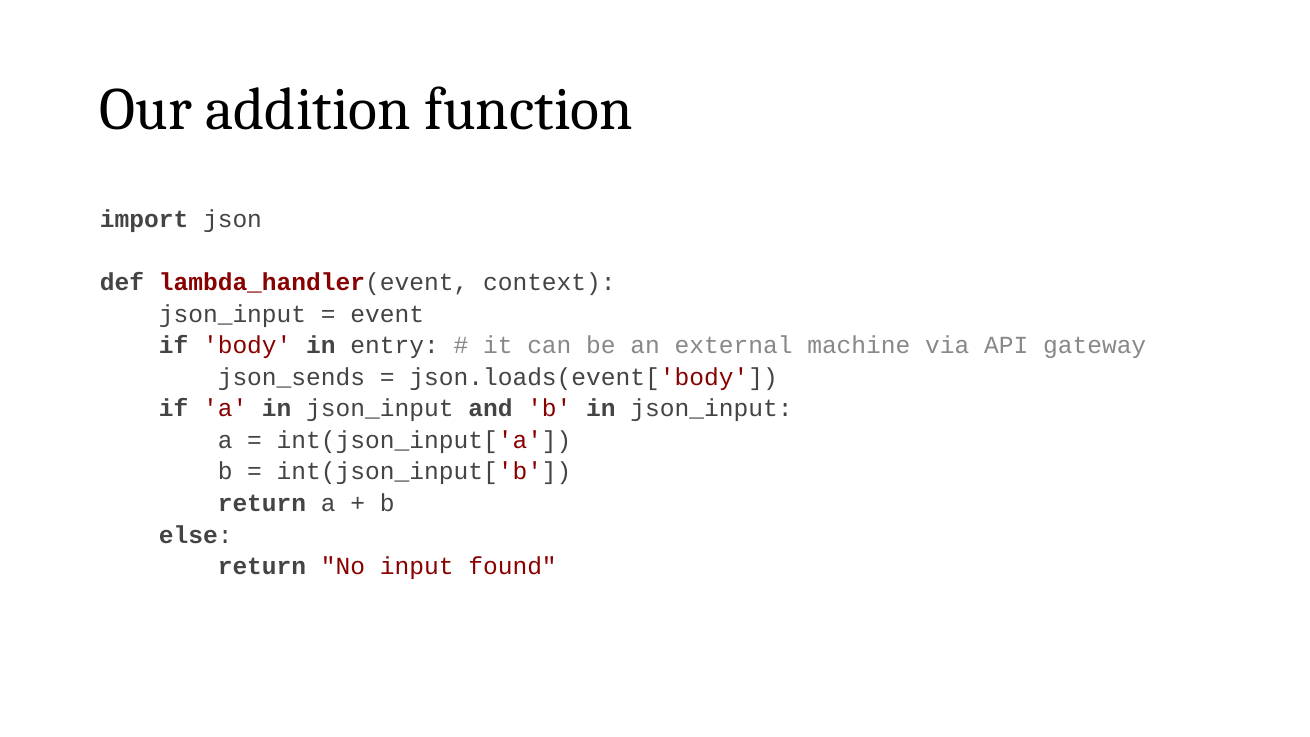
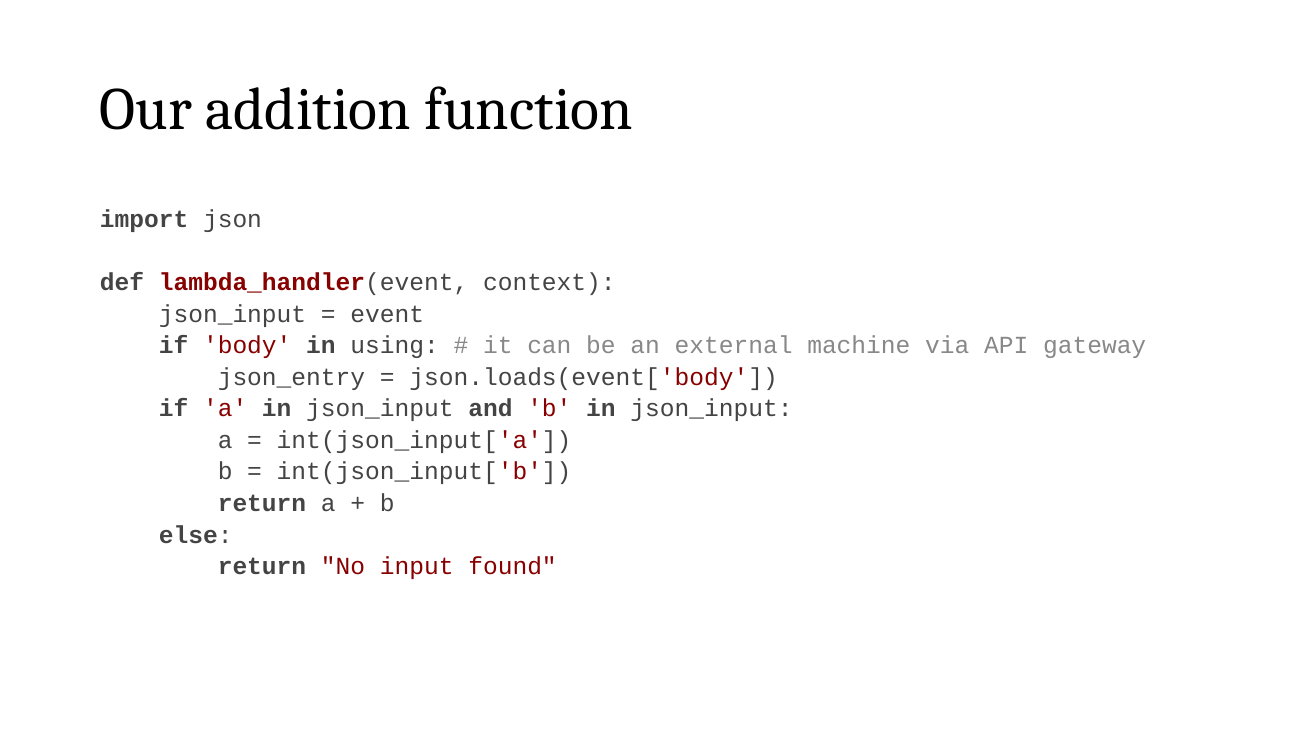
entry: entry -> using
json_sends: json_sends -> json_entry
